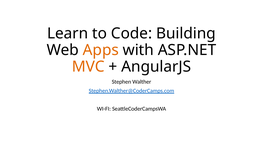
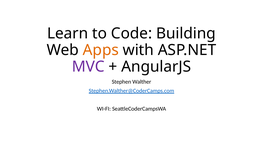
MVC colour: orange -> purple
